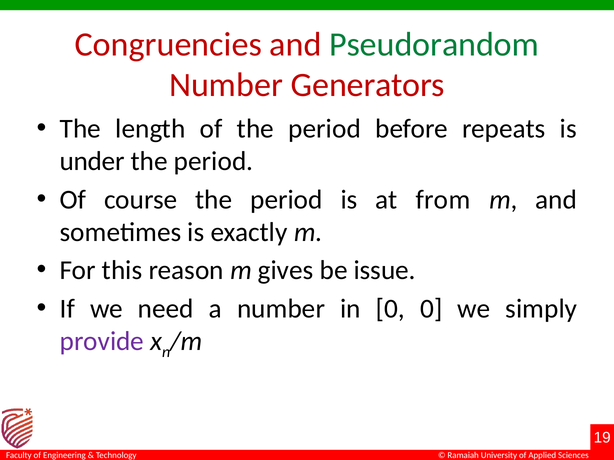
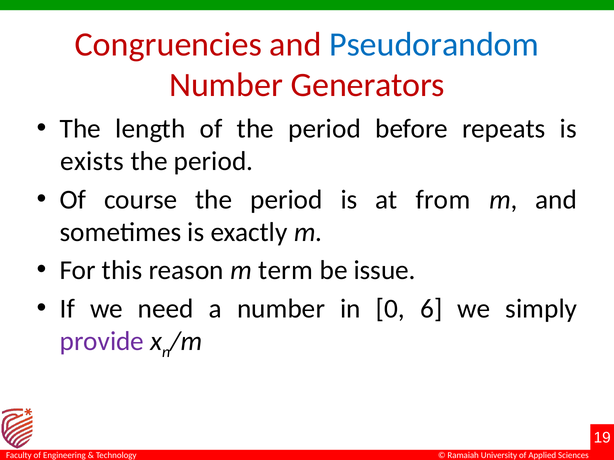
Pseudorandom colour: green -> blue
under: under -> exists
gives: gives -> term
0 0: 0 -> 6
